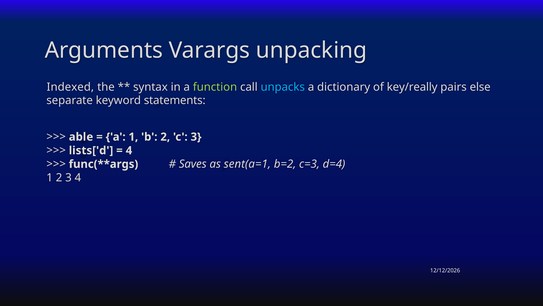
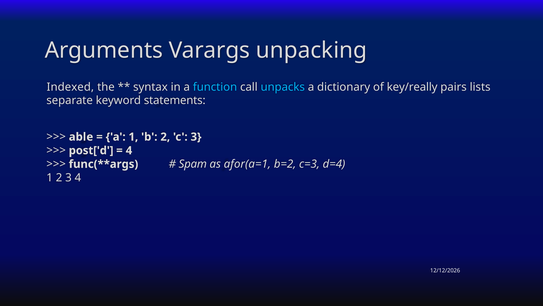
function colour: light green -> light blue
else: else -> lists
lists['d: lists['d -> post['d
Saves: Saves -> Spam
sent(a=1: sent(a=1 -> afor(a=1
